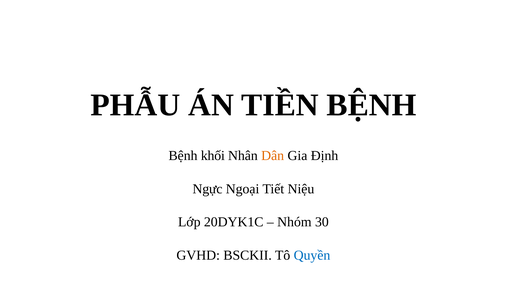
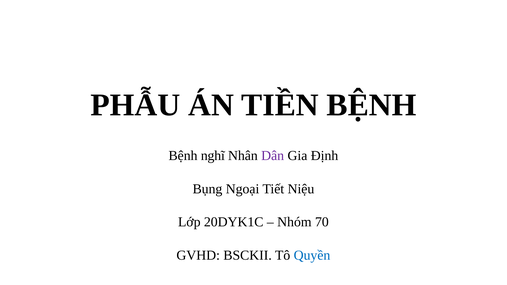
khối: khối -> nghĩ
Dân colour: orange -> purple
Ngực: Ngực -> Bụng
30: 30 -> 70
